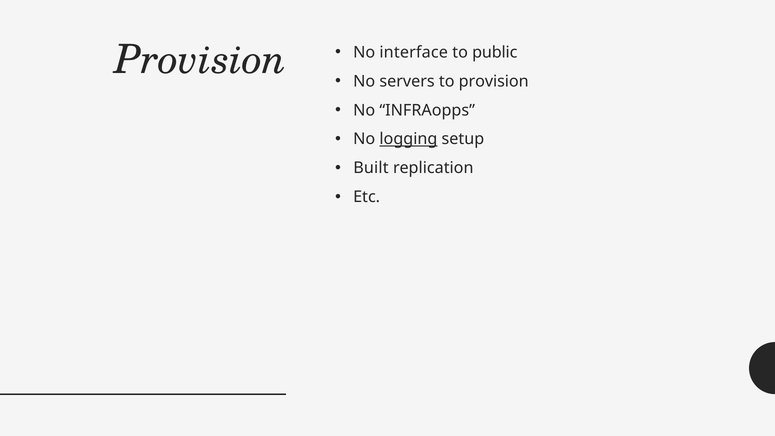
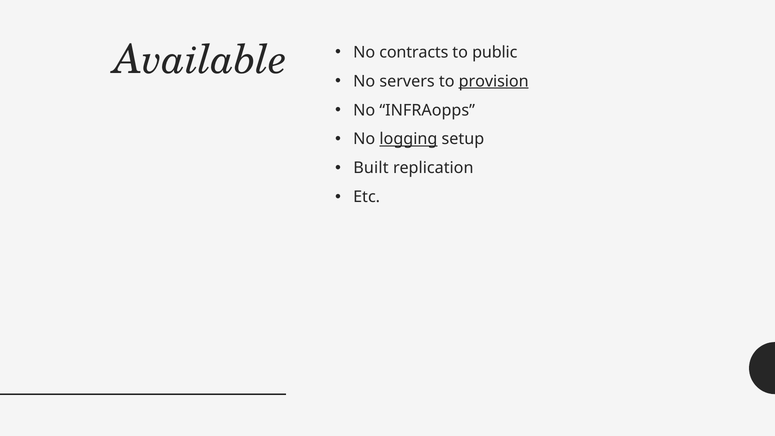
Provision at (200, 60): Provision -> Available
interface: interface -> contracts
provision at (494, 81) underline: none -> present
